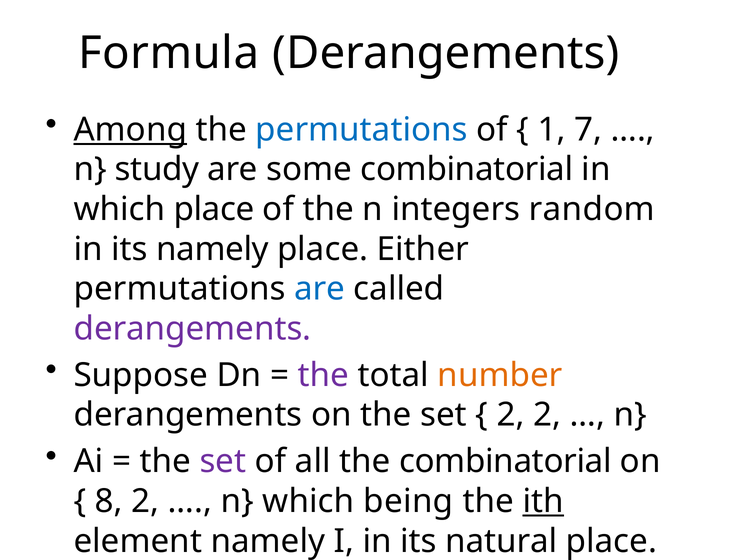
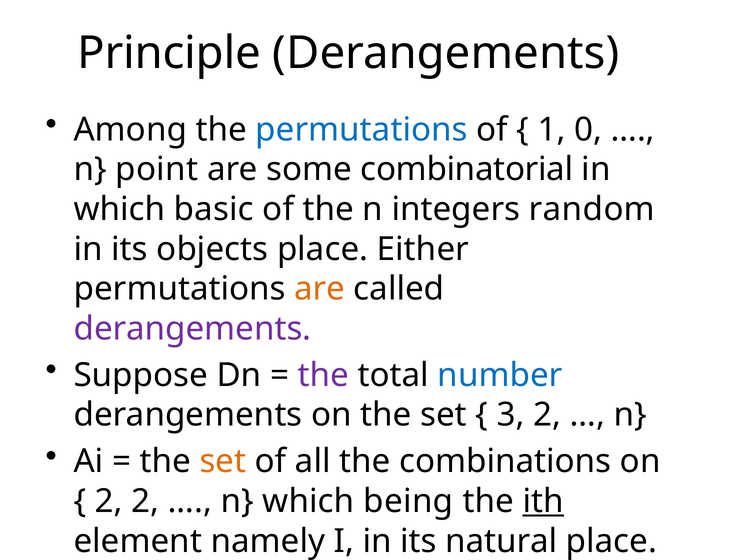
Formula: Formula -> Principle
Among underline: present -> none
7: 7 -> 0
study: study -> point
which place: place -> basic
its namely: namely -> objects
are at (320, 289) colour: blue -> orange
number colour: orange -> blue
2 at (511, 415): 2 -> 3
set at (223, 462) colour: purple -> orange
the combinatorial: combinatorial -> combinations
8 at (109, 502): 8 -> 2
